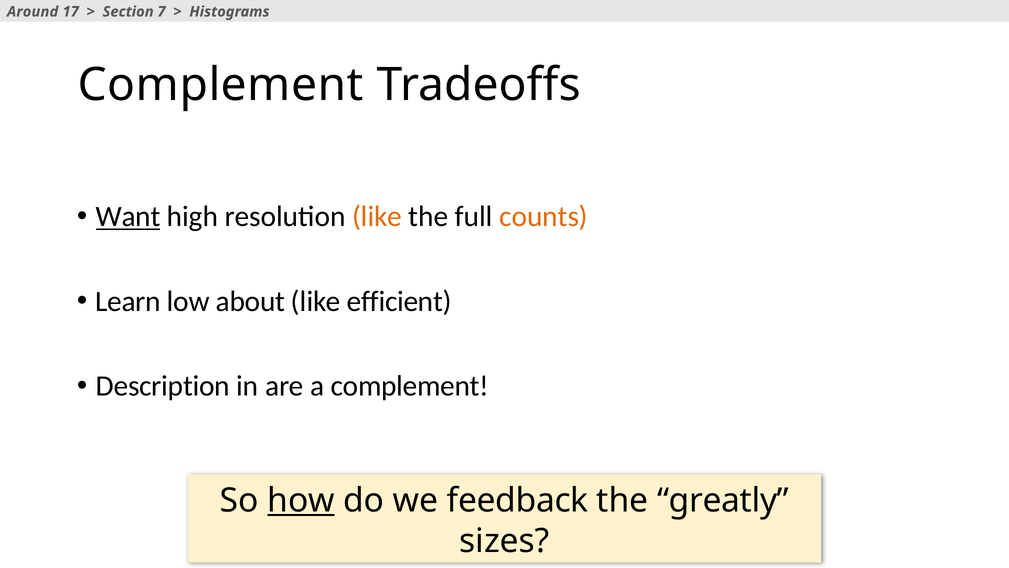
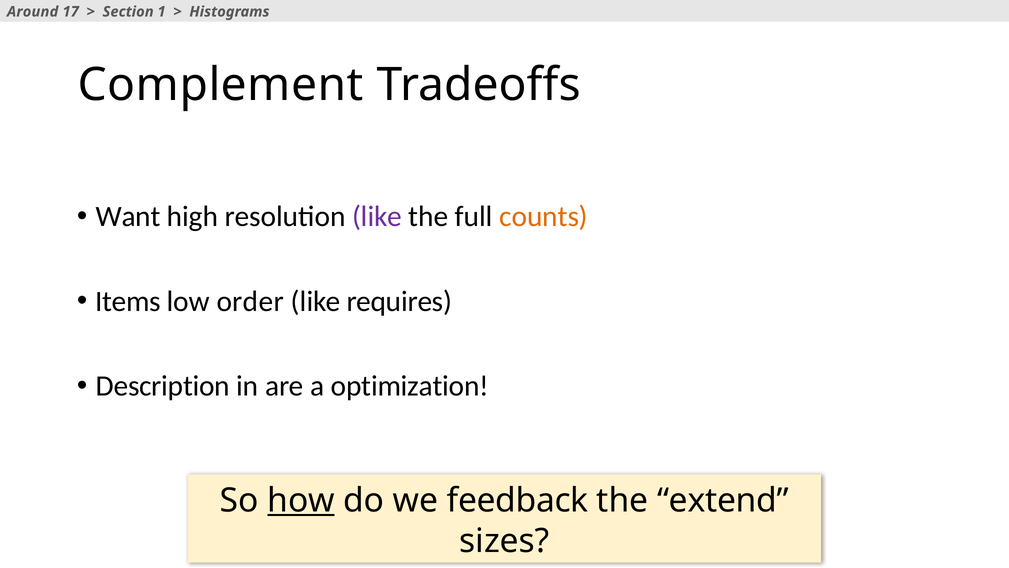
7: 7 -> 1
Want underline: present -> none
like at (377, 216) colour: orange -> purple
Learn: Learn -> Items
about: about -> order
efficient: efficient -> requires
a complement: complement -> optimization
greatly: greatly -> extend
